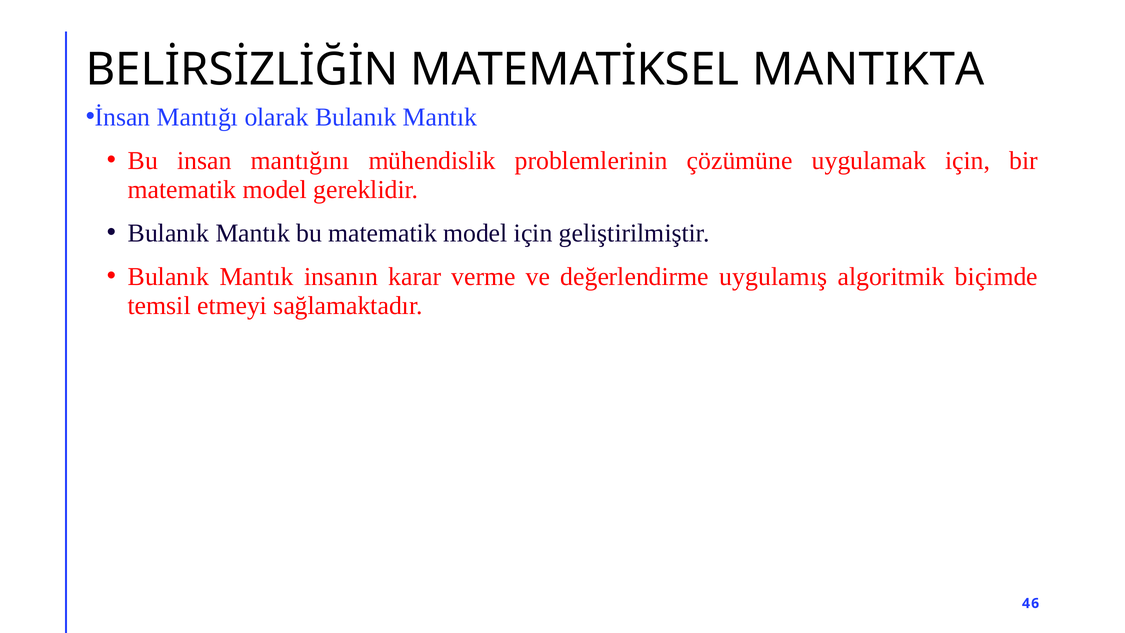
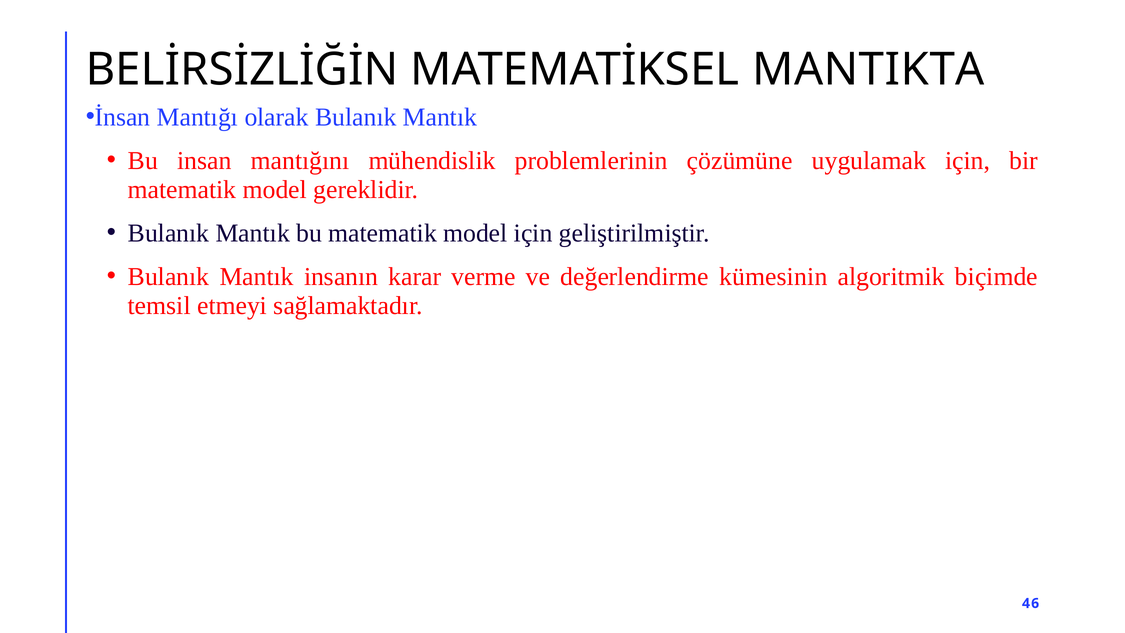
uygulamış: uygulamış -> kümesinin
